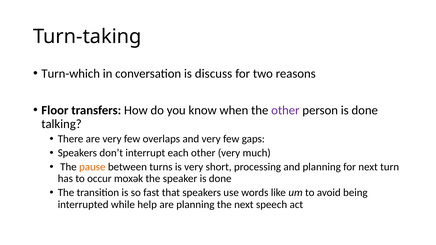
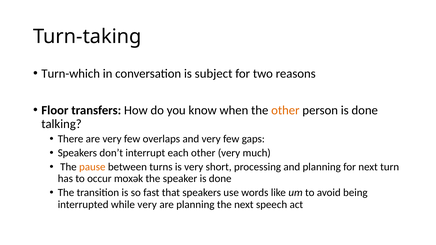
discuss: discuss -> subject
other at (285, 110) colour: purple -> orange
while help: help -> very
